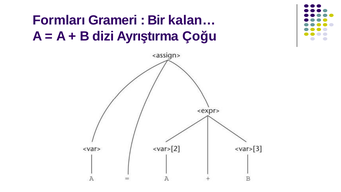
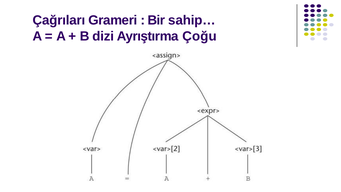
Formları: Formları -> Çağrıları
kalan…: kalan… -> sahip…
